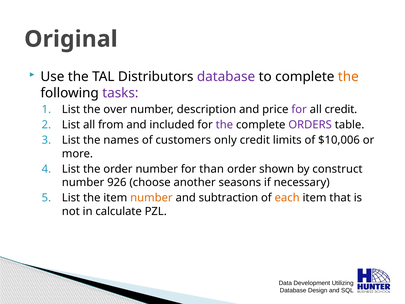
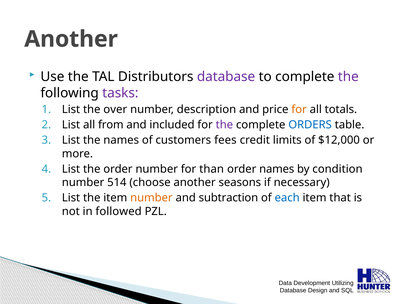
Original at (71, 39): Original -> Another
the at (348, 77) colour: orange -> purple
for at (299, 109) colour: purple -> orange
all credit: credit -> totals
ORDERS colour: purple -> blue
only: only -> fees
$10,006: $10,006 -> $12,000
order shown: shown -> names
construct: construct -> condition
926: 926 -> 514
each colour: orange -> blue
calculate: calculate -> followed
